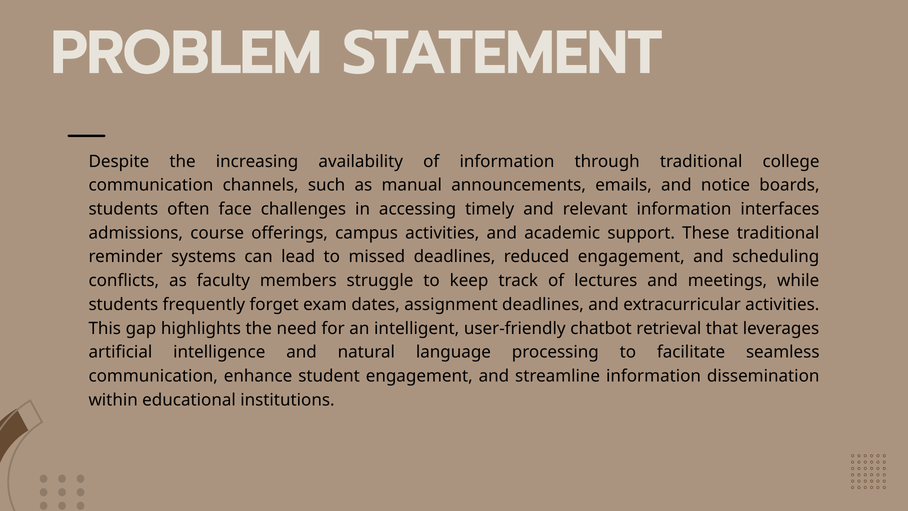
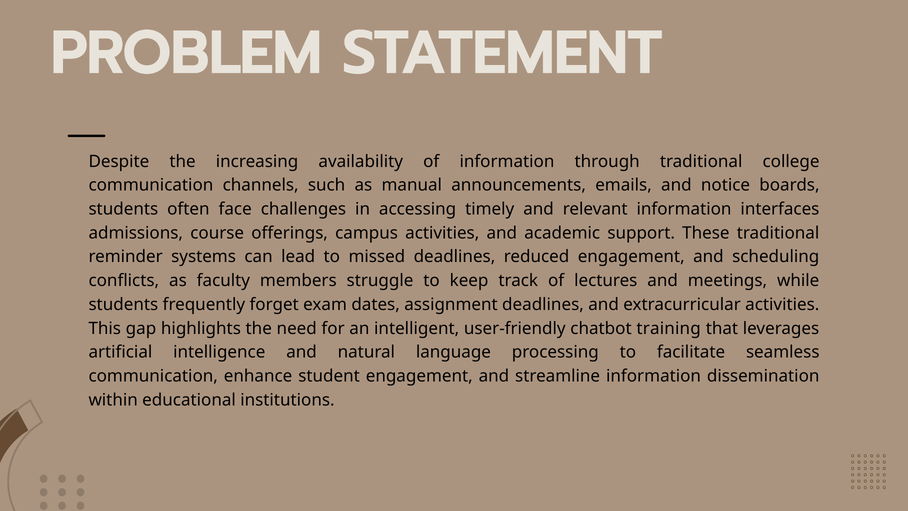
retrieval: retrieval -> training
